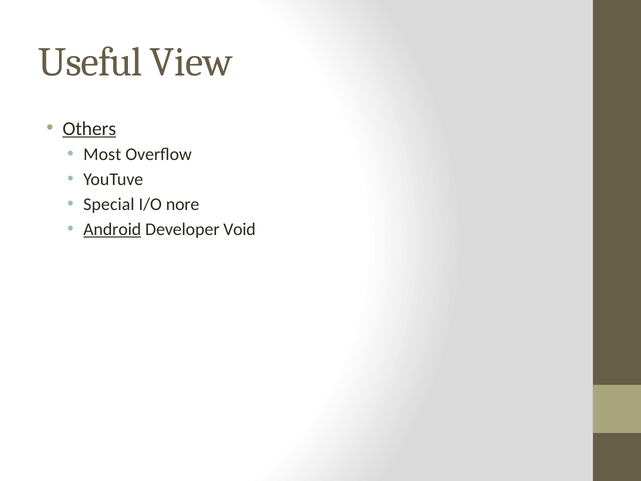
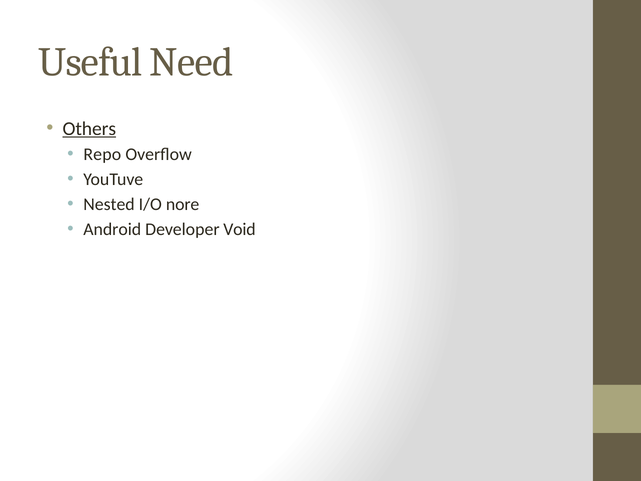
View: View -> Need
Most: Most -> Repo
Special: Special -> Nested
Android underline: present -> none
